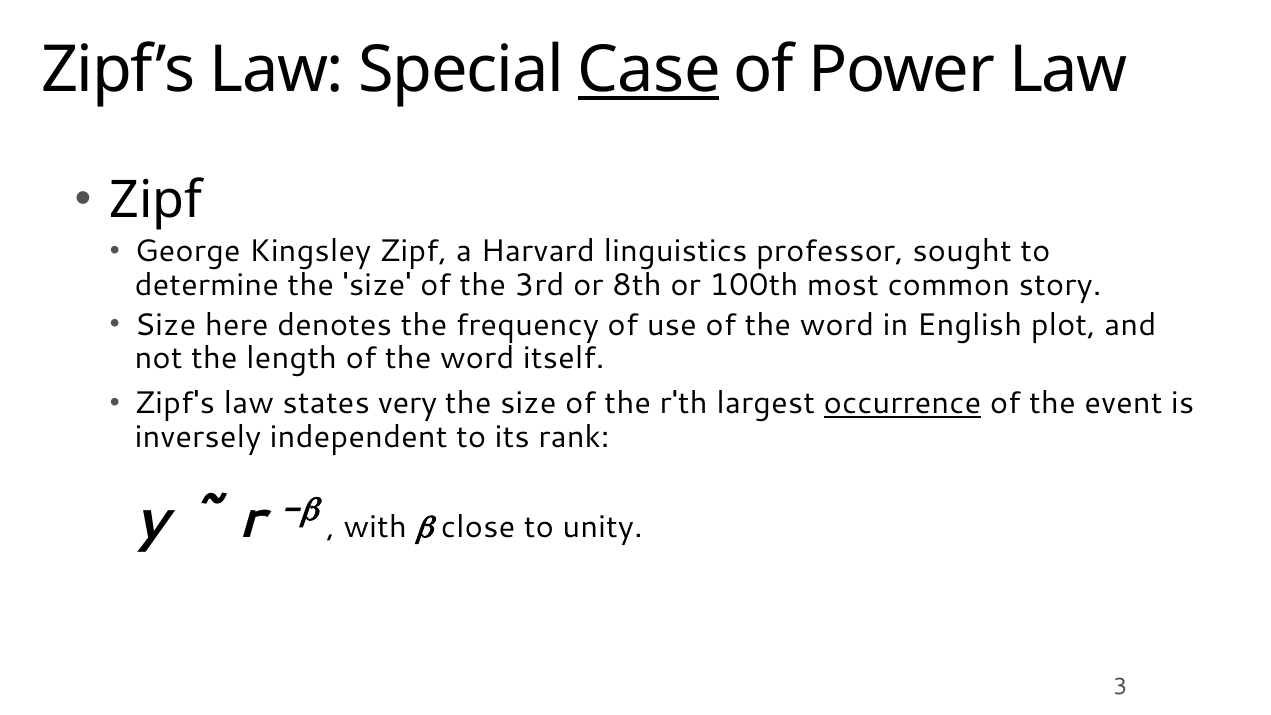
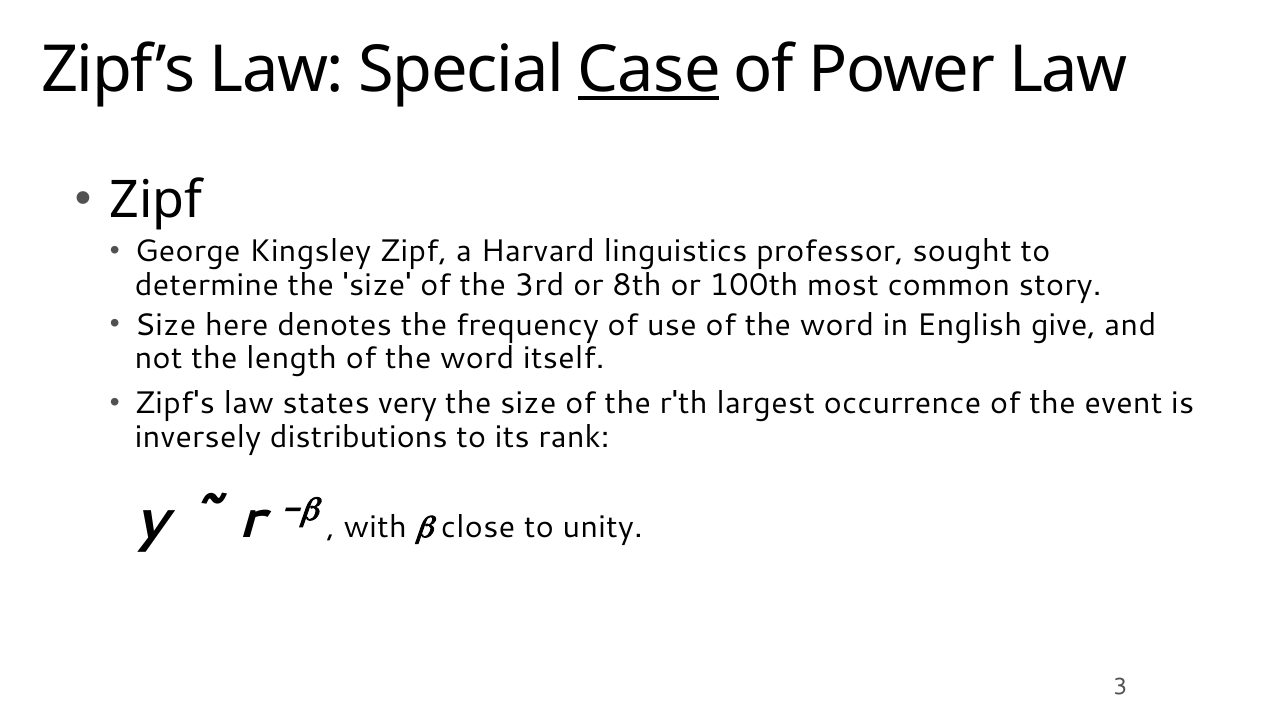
plot: plot -> give
occurrence underline: present -> none
independent: independent -> distributions
